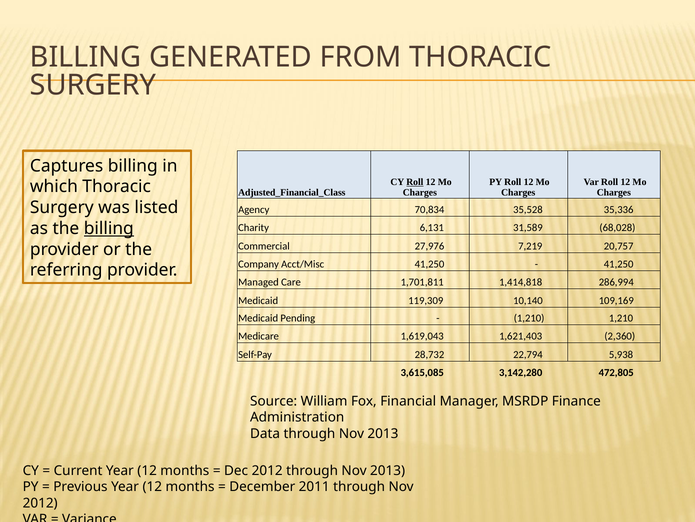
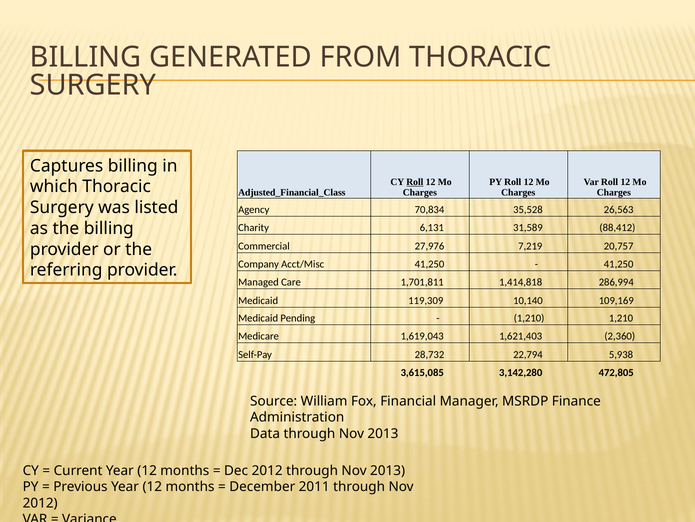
35,336: 35,336 -> 26,563
billing at (109, 228) underline: present -> none
68,028: 68,028 -> 88,412
